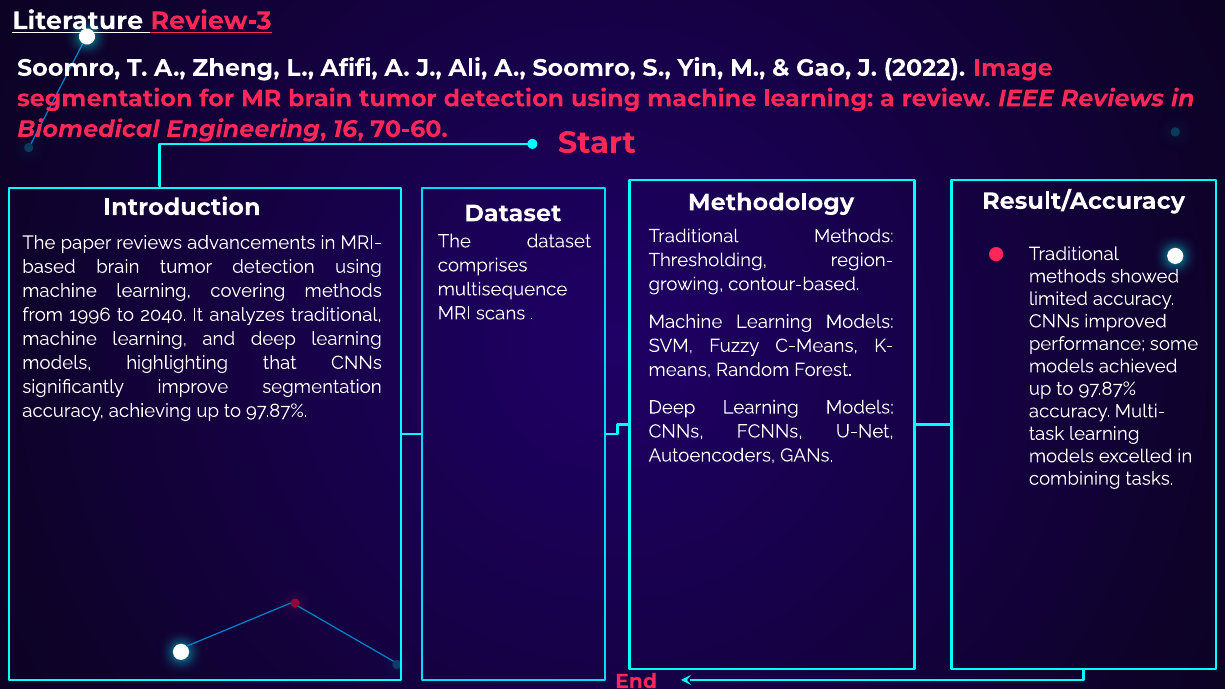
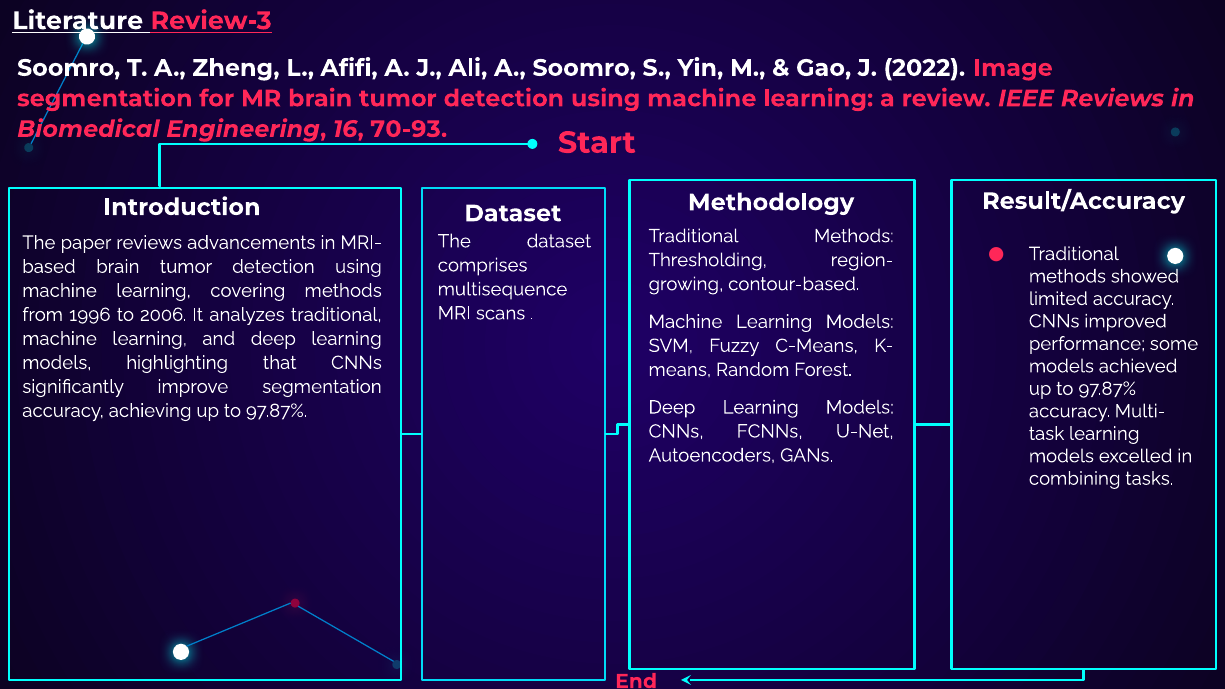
70-60: 70-60 -> 70-93
2040: 2040 -> 2006
